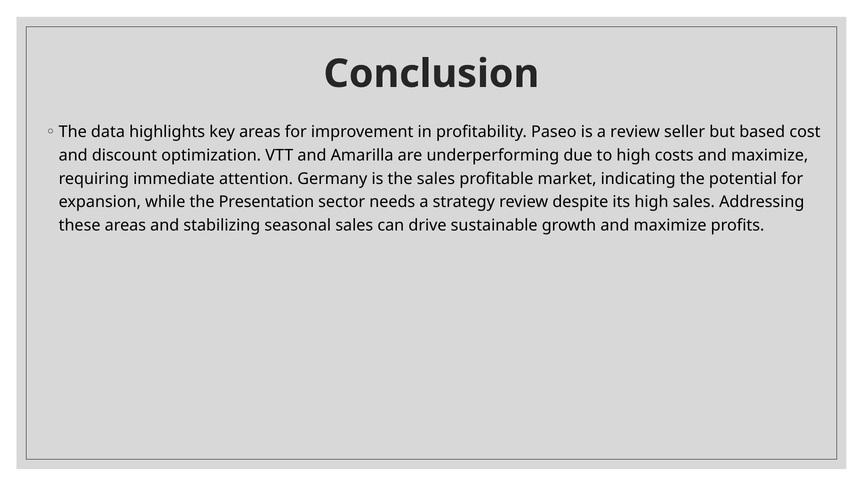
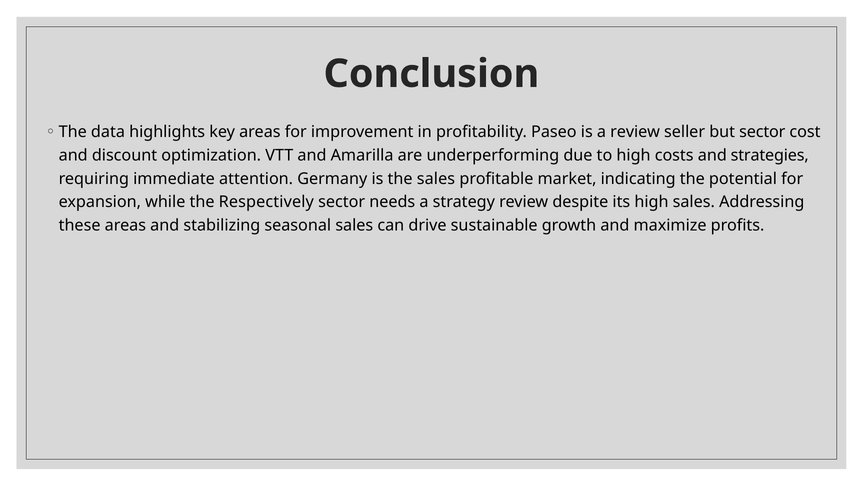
but based: based -> sector
costs and maximize: maximize -> strategies
Presentation: Presentation -> Respectively
